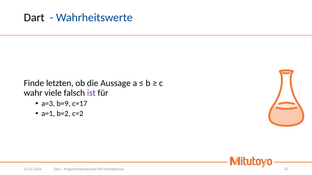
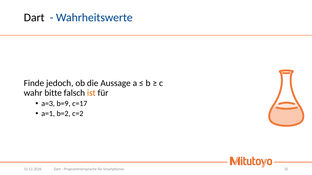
letzten: letzten -> jedoch
viele: viele -> bitte
ist colour: purple -> orange
